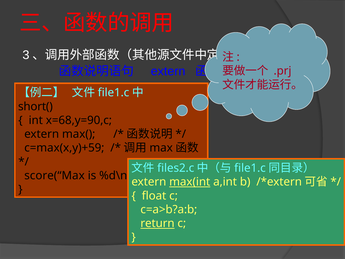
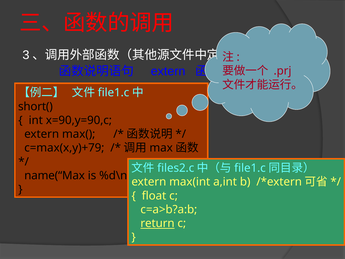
x=68,y=90,c: x=68,y=90,c -> x=90,y=90,c
c=max(x,y)+59: c=max(x,y)+59 -> c=max(x,y)+79
score(“Max: score(“Max -> name(“Max
max(int underline: present -> none
